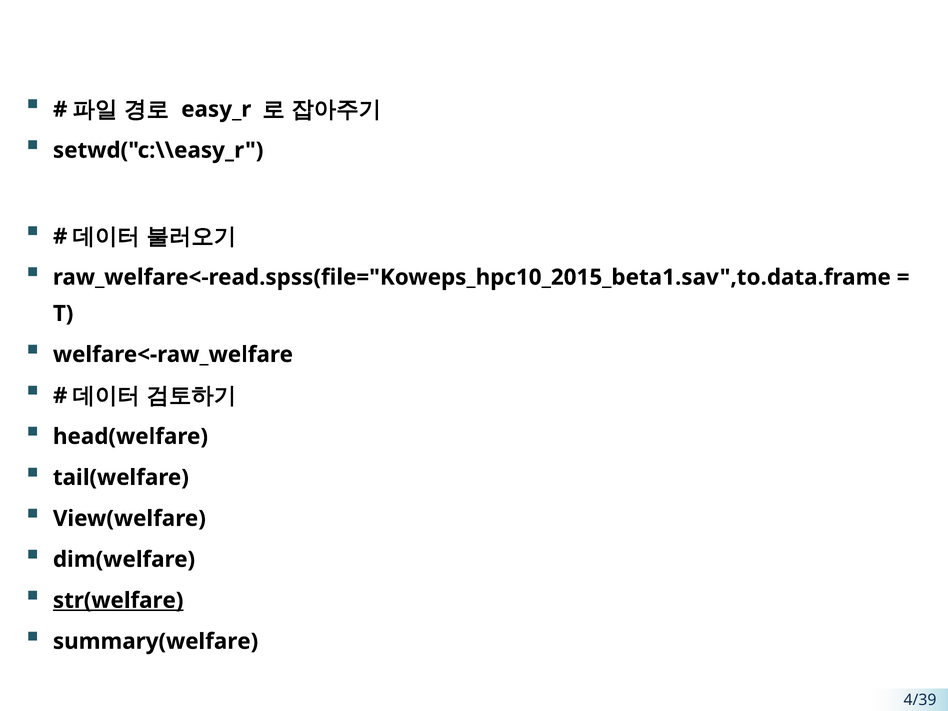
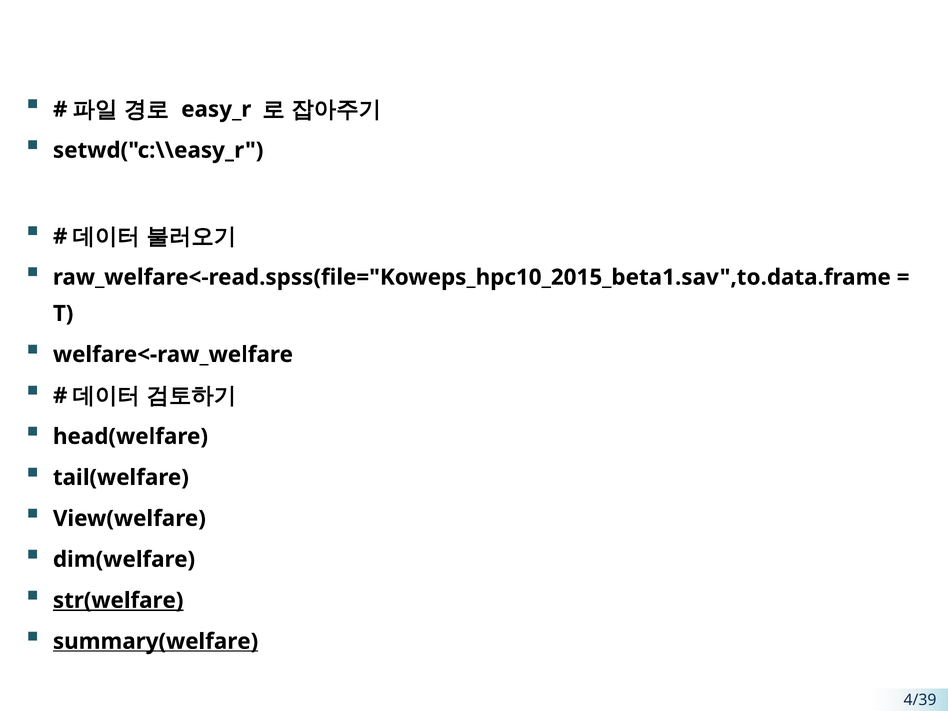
summary(welfare underline: none -> present
